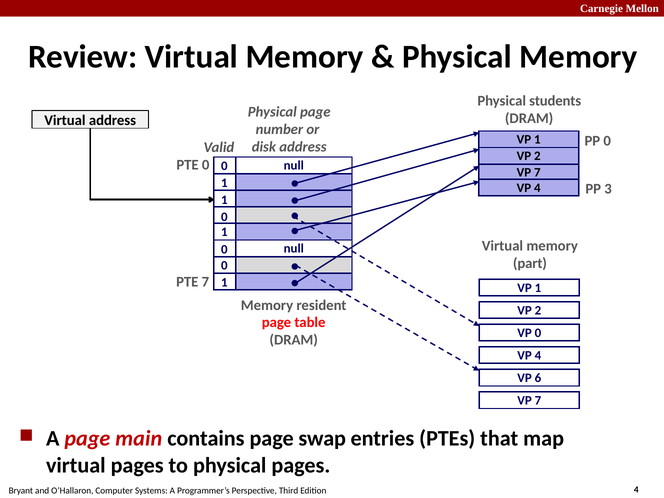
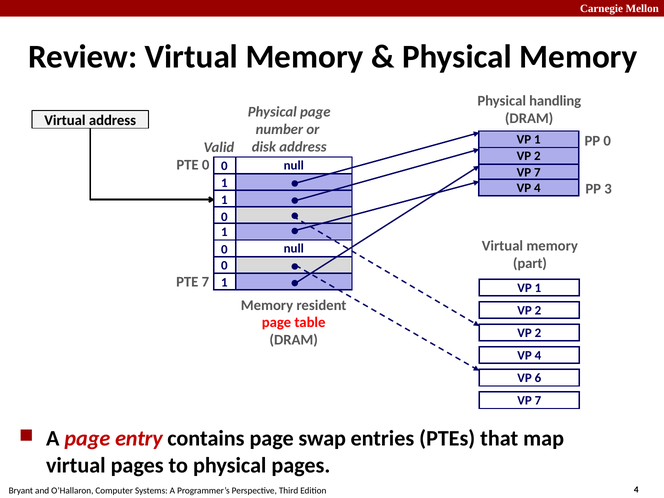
students: students -> handling
0 at (538, 333): 0 -> 2
main: main -> entry
